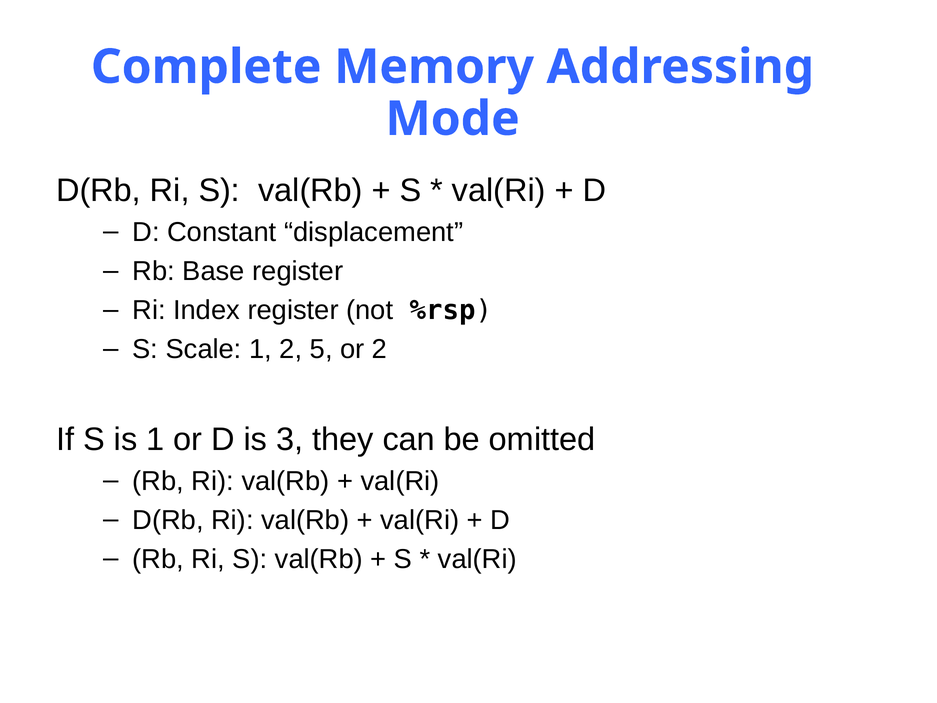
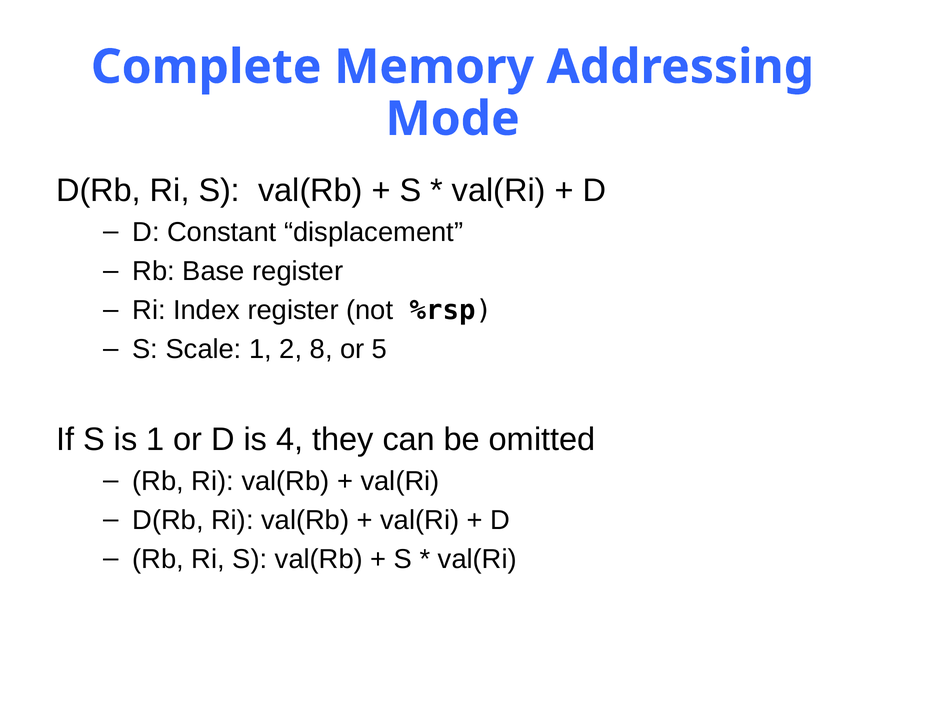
5: 5 -> 8
or 2: 2 -> 5
3: 3 -> 4
